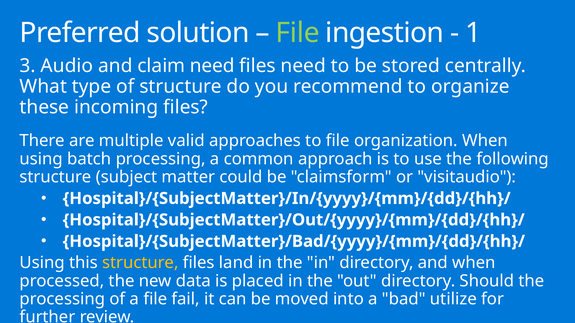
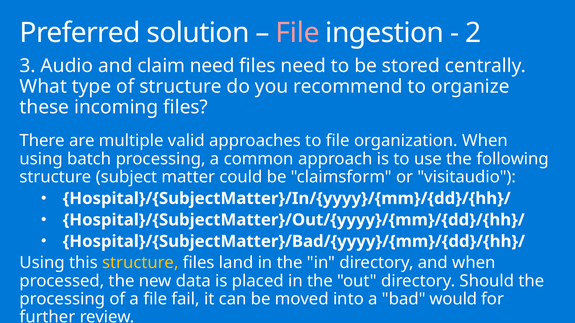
File at (298, 33) colour: light green -> pink
1: 1 -> 2
utilize: utilize -> would
